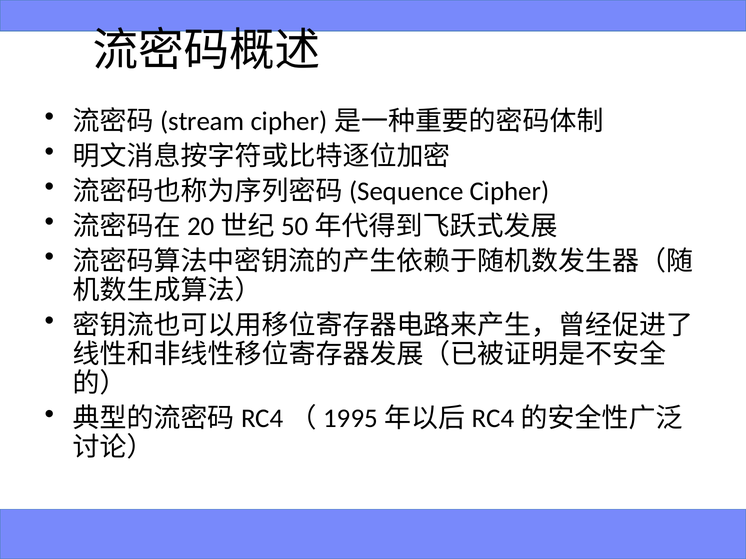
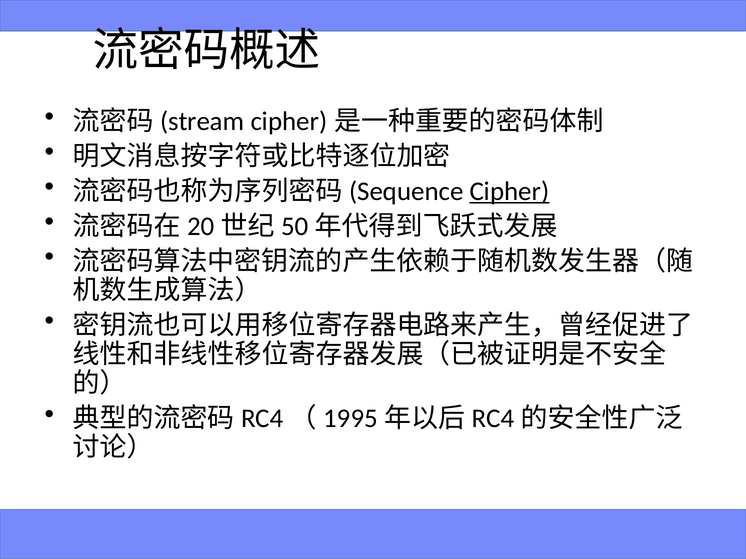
Cipher underline: none -> present
